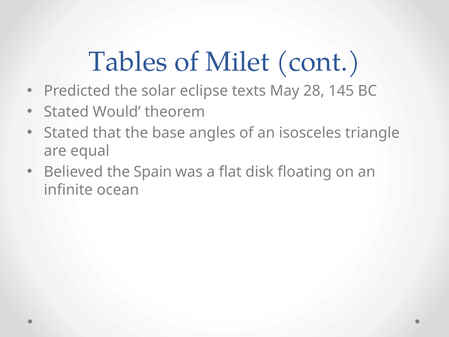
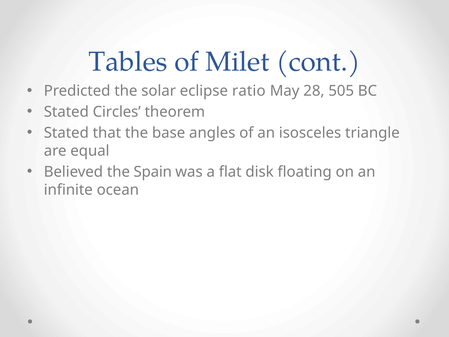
texts: texts -> ratio
145: 145 -> 505
Would: Would -> Circles
